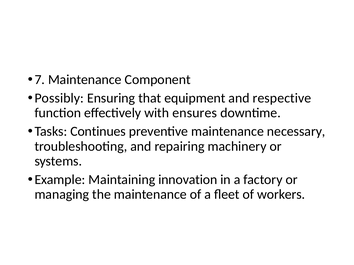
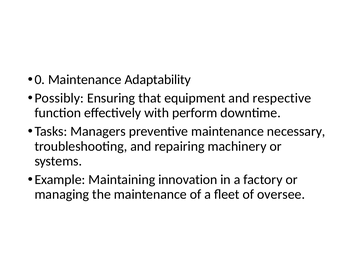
7: 7 -> 0
Component: Component -> Adaptability
ensures: ensures -> perform
Continues: Continues -> Managers
workers: workers -> oversee
